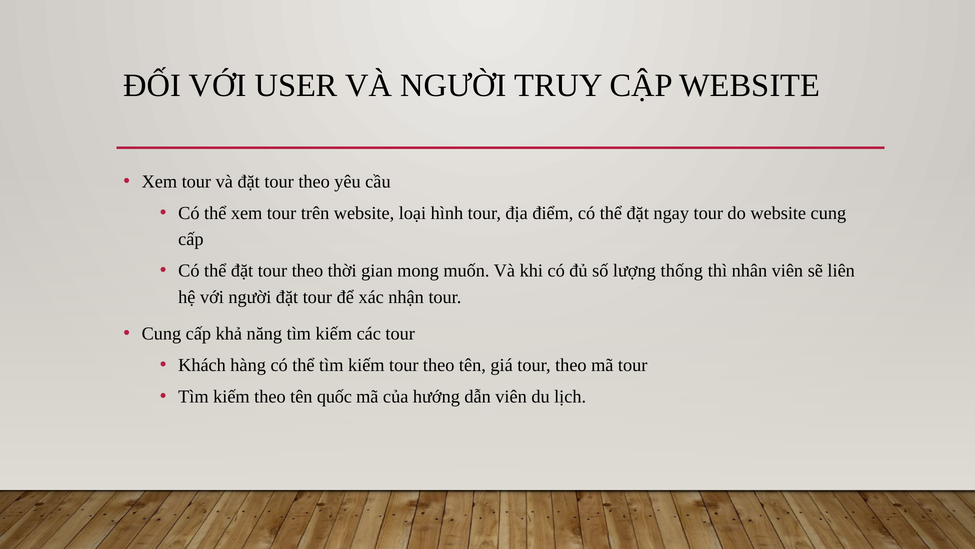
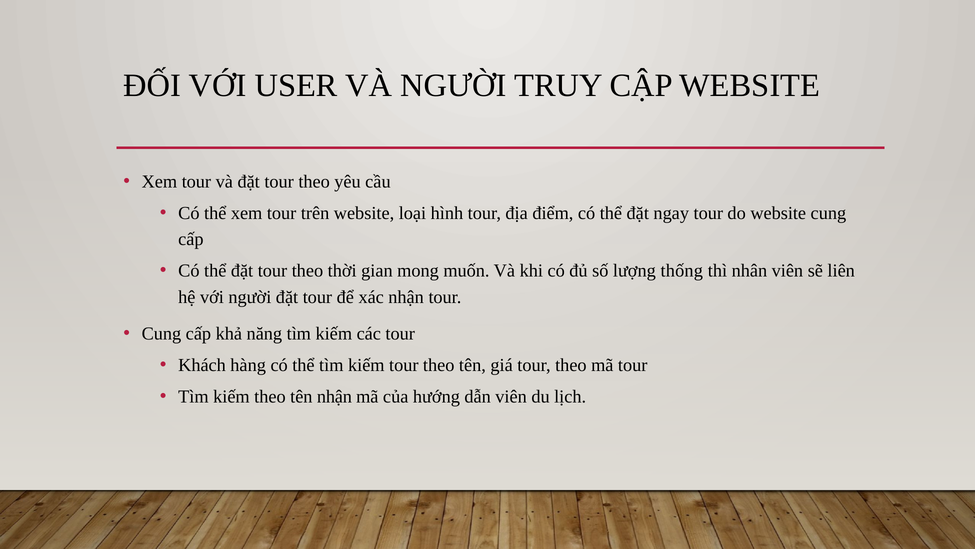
tên quốc: quốc -> nhận
